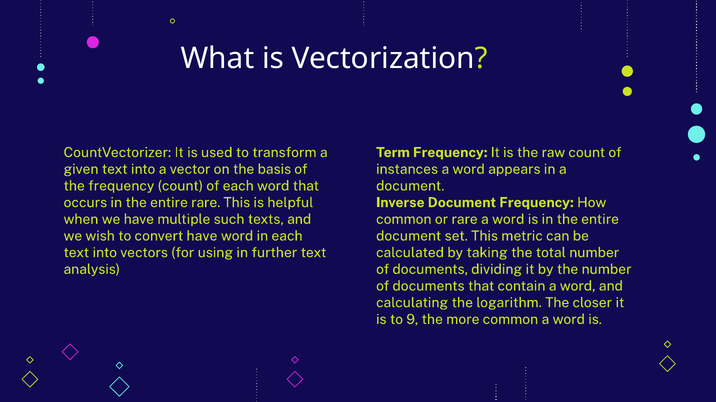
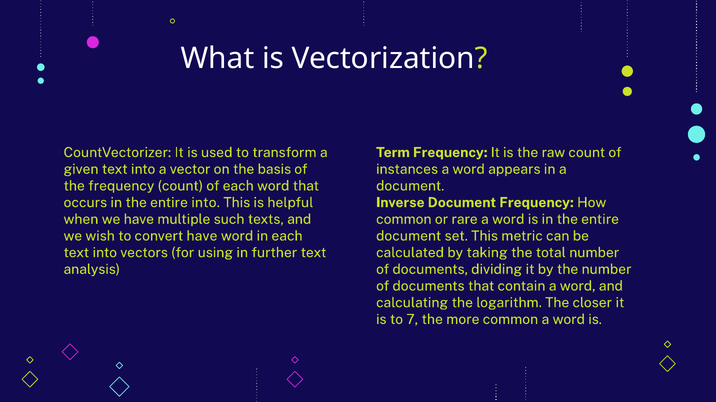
entire rare: rare -> into
9: 9 -> 7
